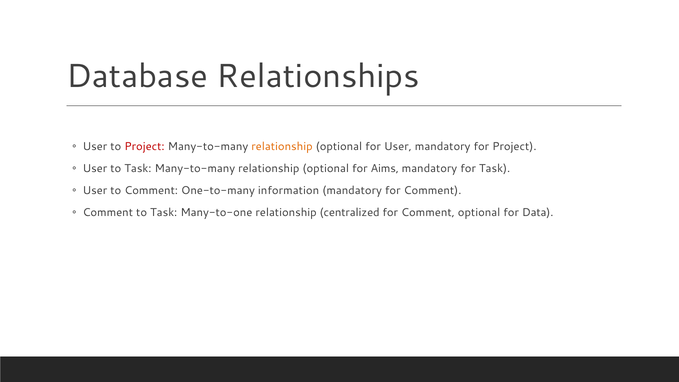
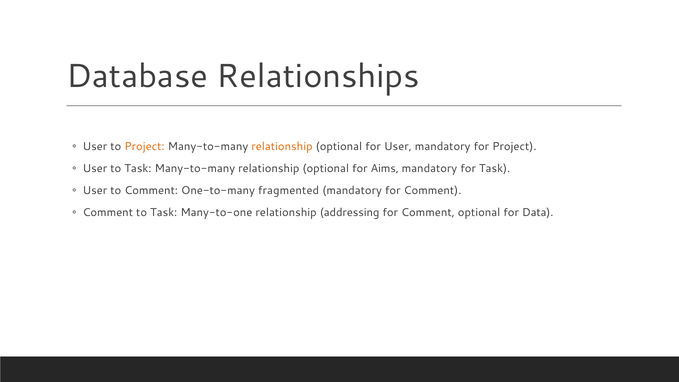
Project at (144, 146) colour: red -> orange
information: information -> fragmented
centralized: centralized -> addressing
